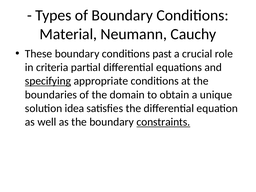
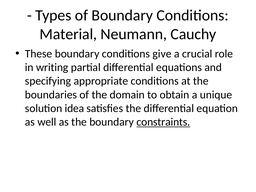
past: past -> give
criteria: criteria -> writing
specifying underline: present -> none
